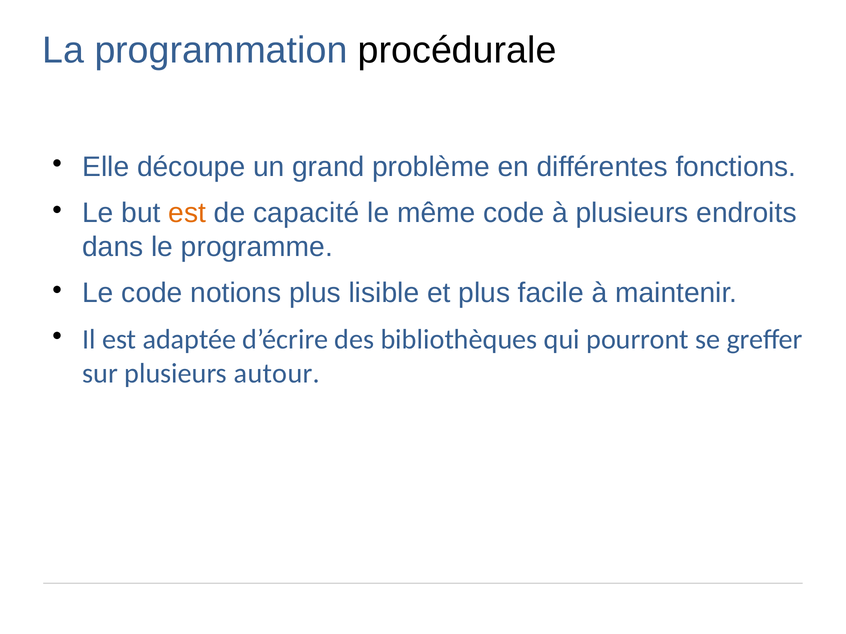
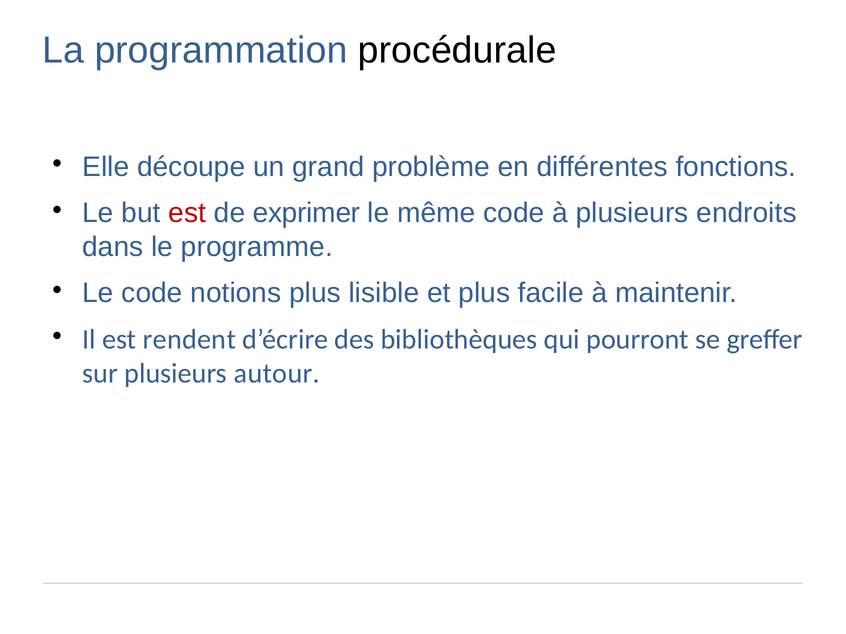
est at (187, 213) colour: orange -> red
capacité: capacité -> exprimer
adaptée: adaptée -> rendent
